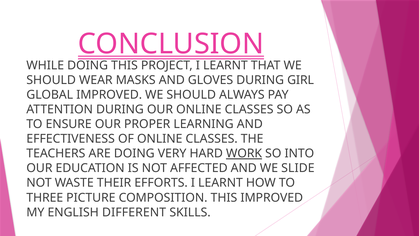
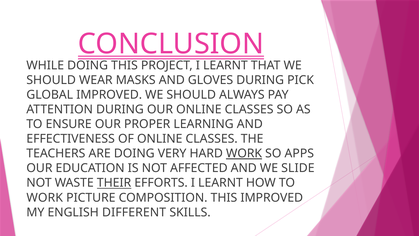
GIRL: GIRL -> PICK
INTO: INTO -> APPS
THEIR underline: none -> present
THREE at (45, 197): THREE -> WORK
